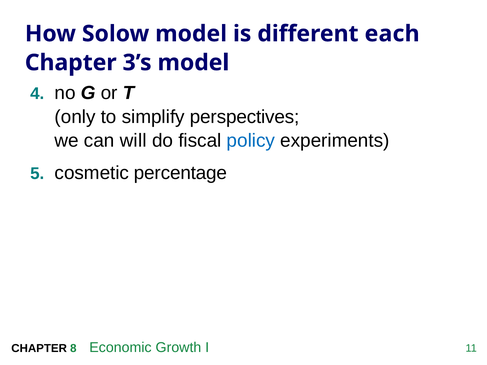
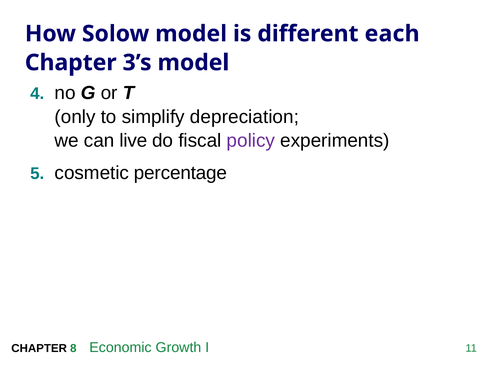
perspectives: perspectives -> depreciation
will: will -> live
policy colour: blue -> purple
